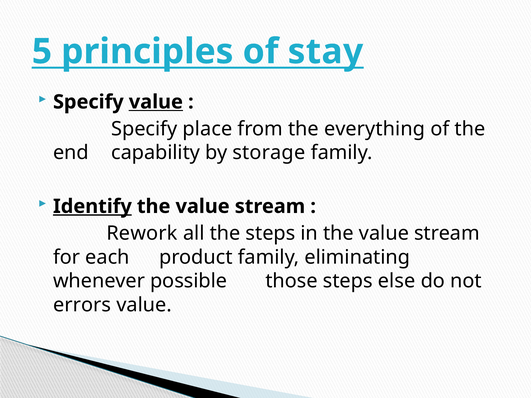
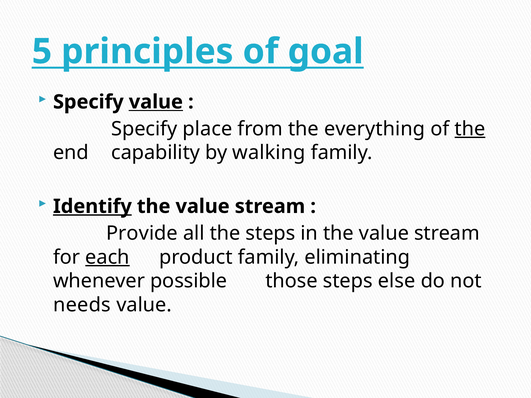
stay: stay -> goal
the at (470, 129) underline: none -> present
storage: storage -> walking
Rework: Rework -> Provide
each underline: none -> present
errors: errors -> needs
